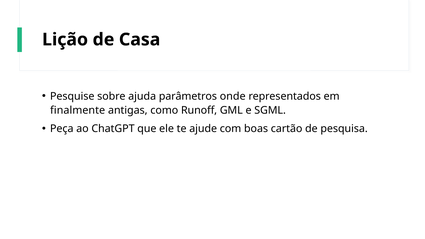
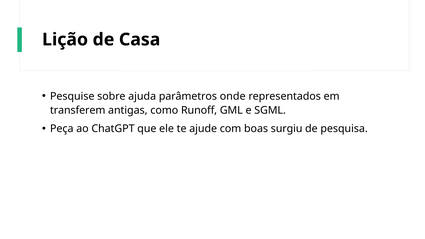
finalmente: finalmente -> transferem
cartão: cartão -> surgiu
